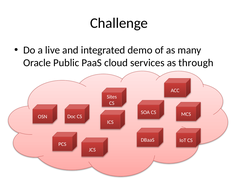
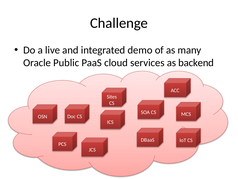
through: through -> backend
